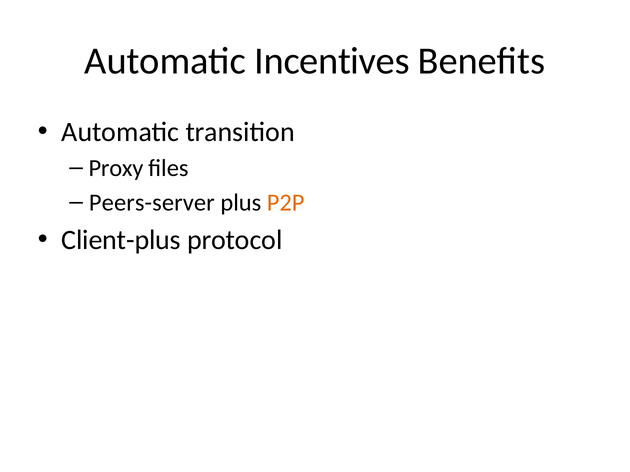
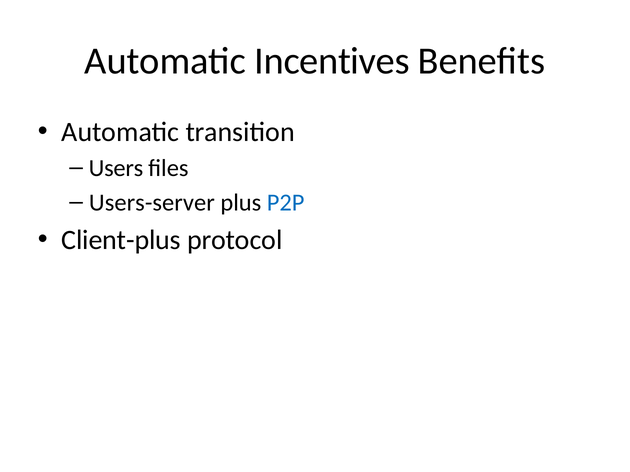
Proxy: Proxy -> Users
Peers-server: Peers-server -> Users-server
P2P colour: orange -> blue
